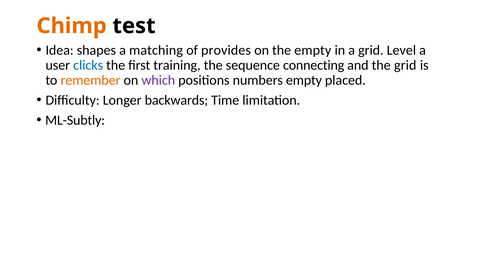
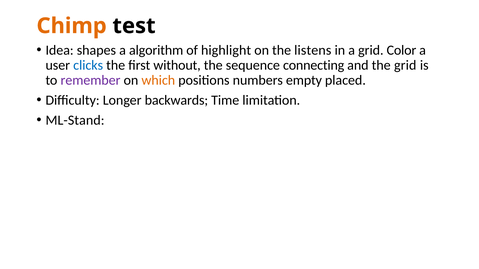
matching: matching -> algorithm
provides: provides -> highlight
the empty: empty -> listens
Level: Level -> Color
training: training -> without
remember colour: orange -> purple
which colour: purple -> orange
ML-Subtly: ML-Subtly -> ML-Stand
